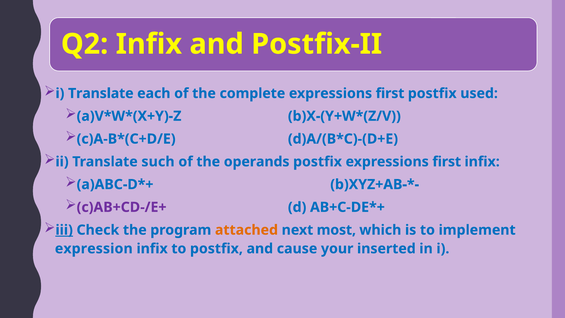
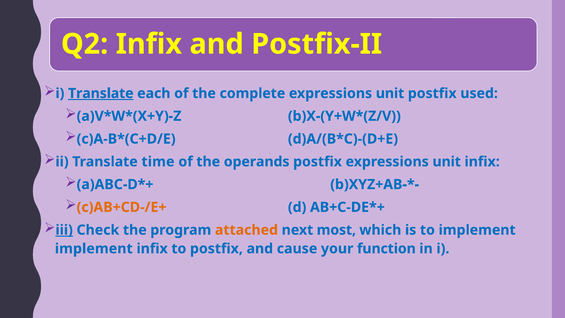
Translate at (101, 93) underline: none -> present
first at (390, 93): first -> unit
such: such -> time
postfix expressions first: first -> unit
c)AB+CD-/E+ colour: purple -> orange
expression at (94, 248): expression -> implement
inserted: inserted -> function
